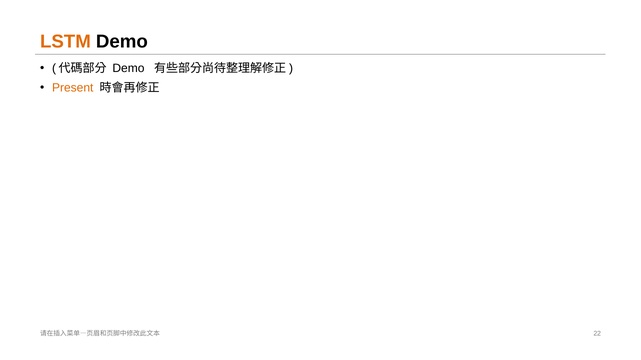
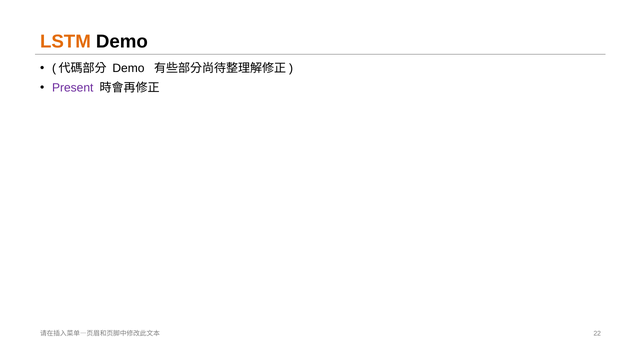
Present colour: orange -> purple
